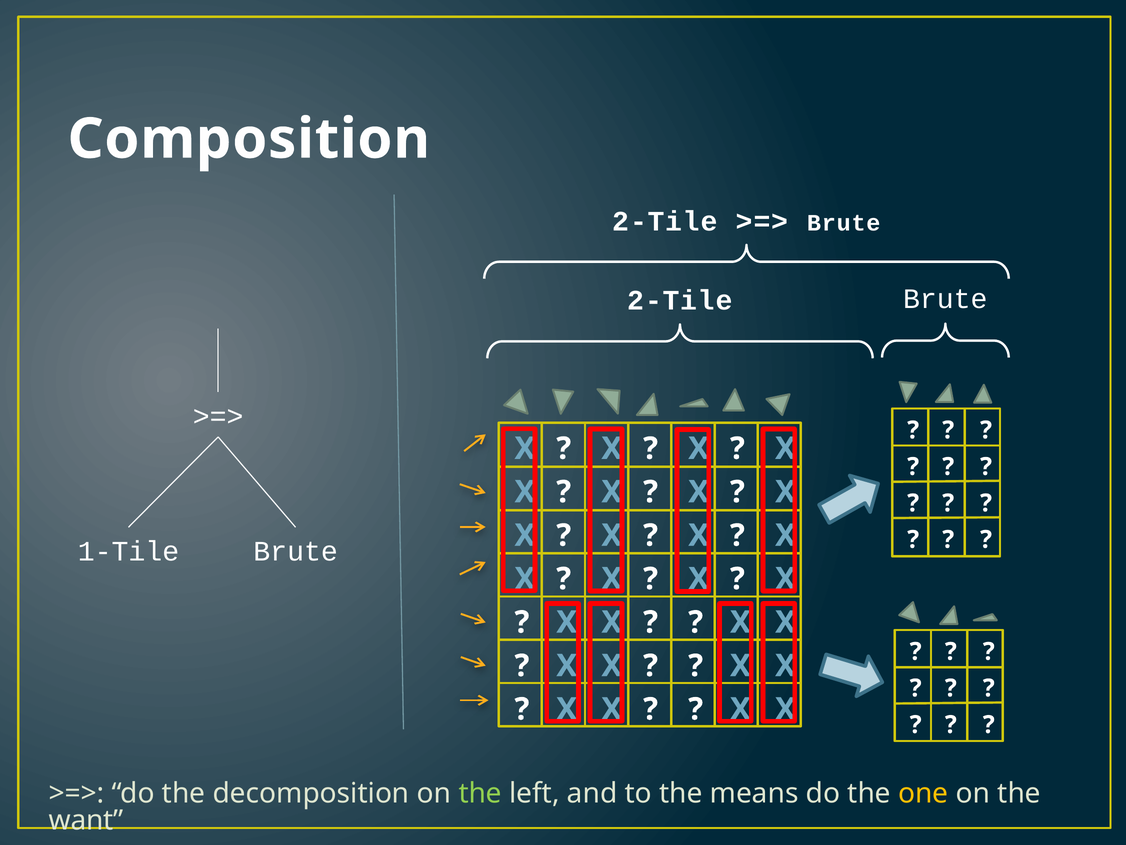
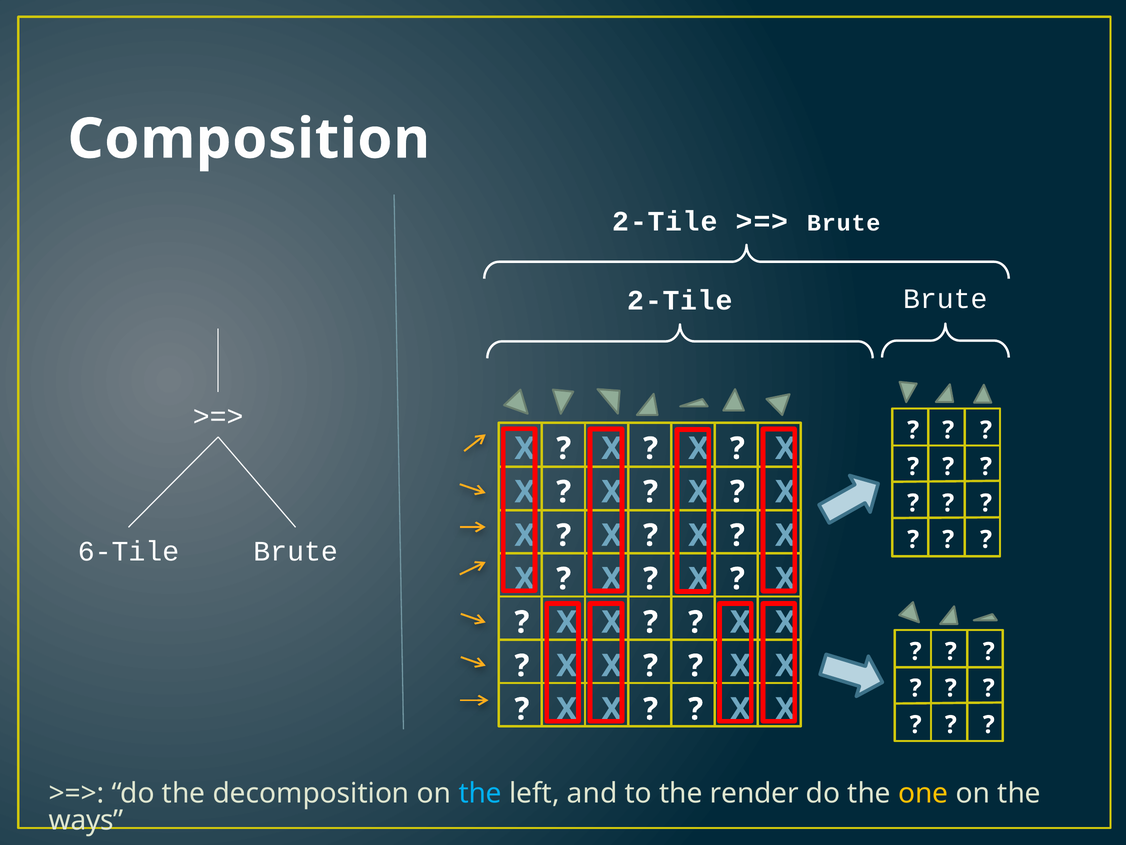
1-Tile: 1-Tile -> 6-Tile
the at (480, 793) colour: light green -> light blue
means: means -> render
want: want -> ways
